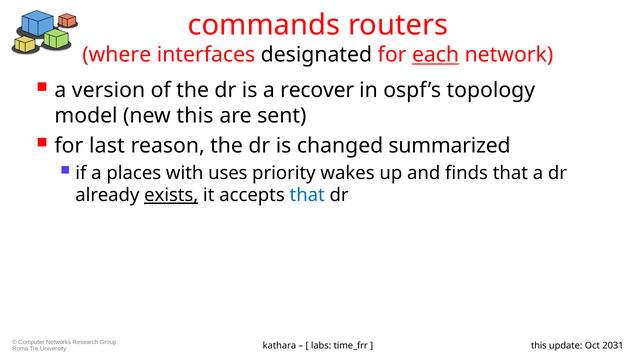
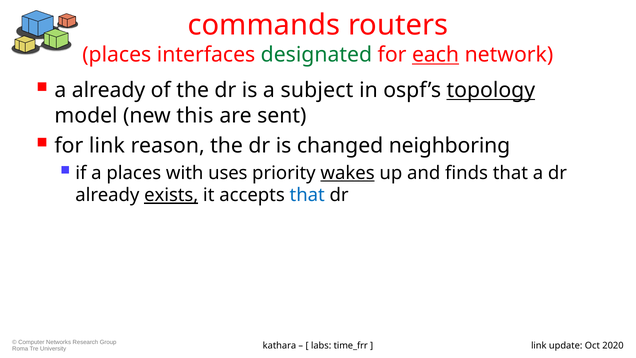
where at (117, 55): where -> places
designated colour: black -> green
a version: version -> already
recover: recover -> subject
topology underline: none -> present
for last: last -> link
summarized: summarized -> neighboring
wakes underline: none -> present
this at (539, 345): this -> link
2031: 2031 -> 2020
